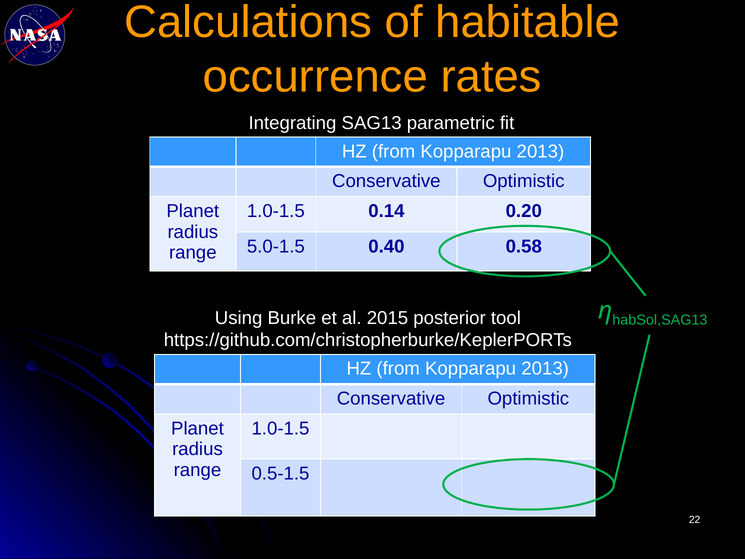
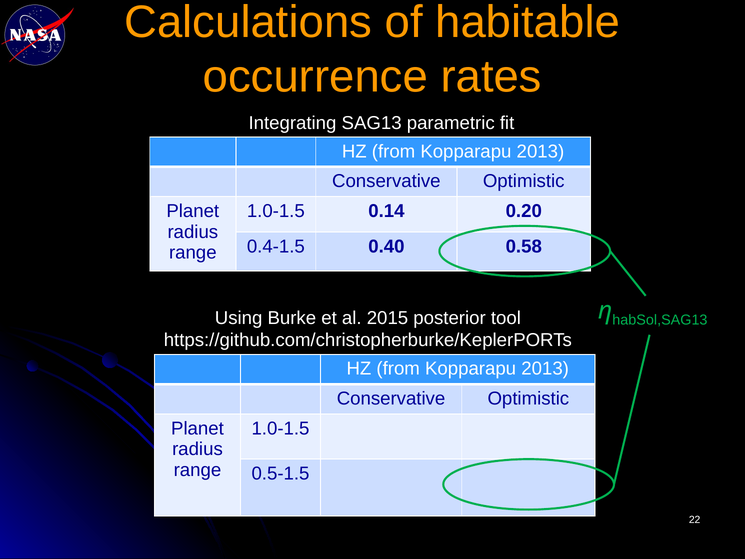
5.0-1.5: 5.0-1.5 -> 0.4-1.5
